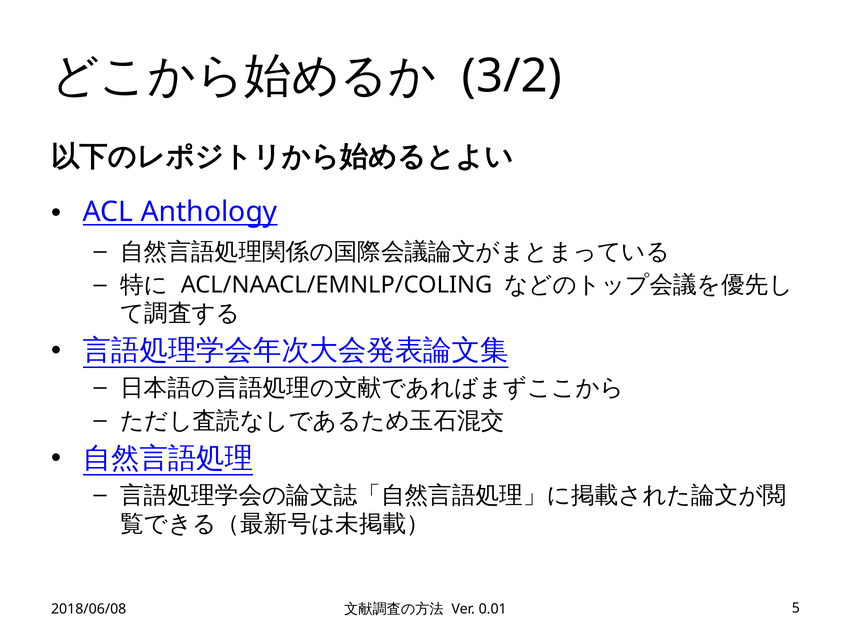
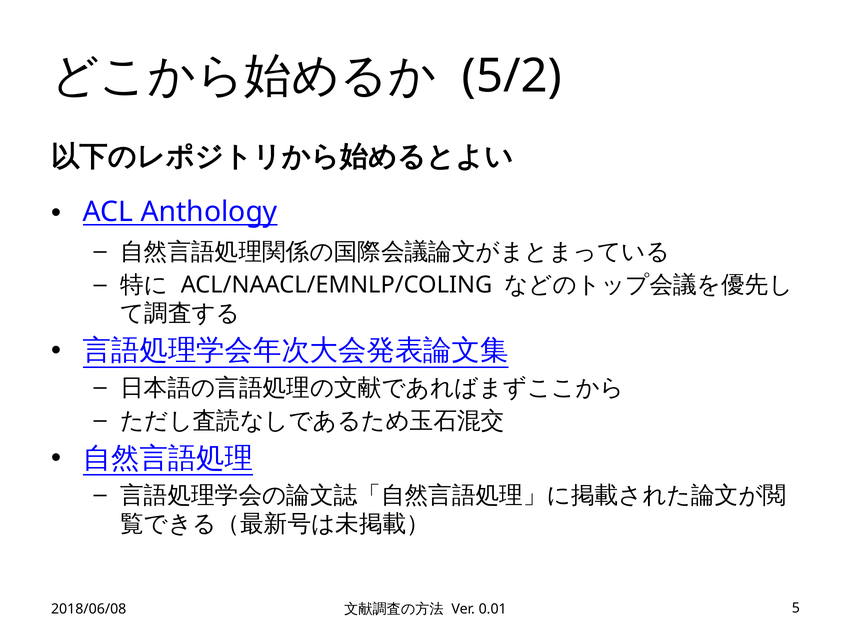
3/2: 3/2 -> 5/2
